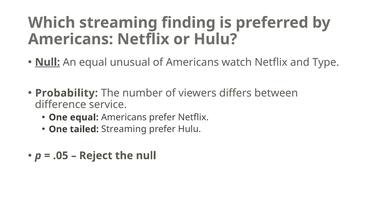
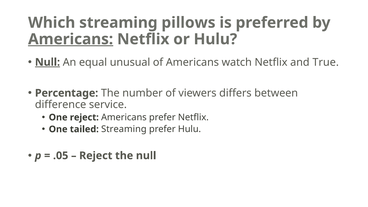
finding: finding -> pillows
Americans at (71, 39) underline: none -> present
Type: Type -> True
Probability: Probability -> Percentage
One equal: equal -> reject
